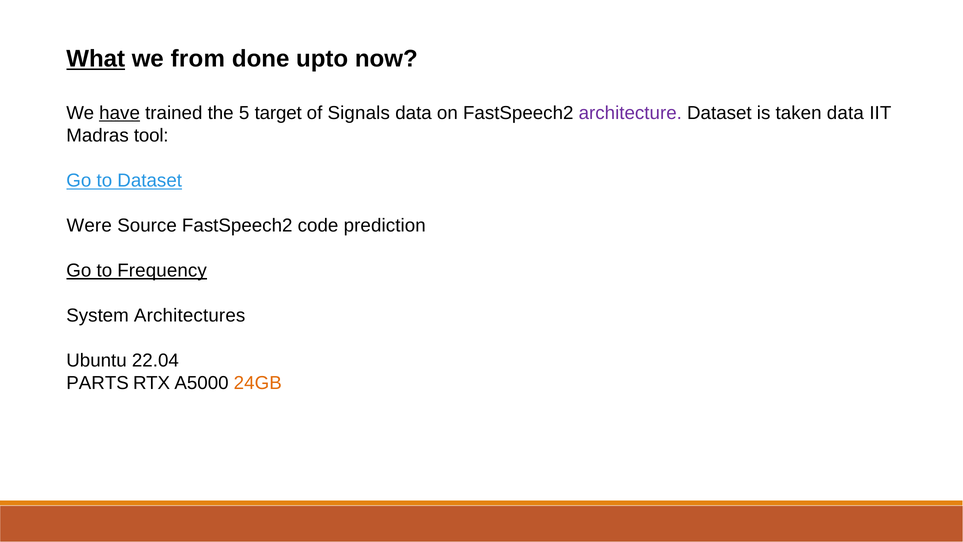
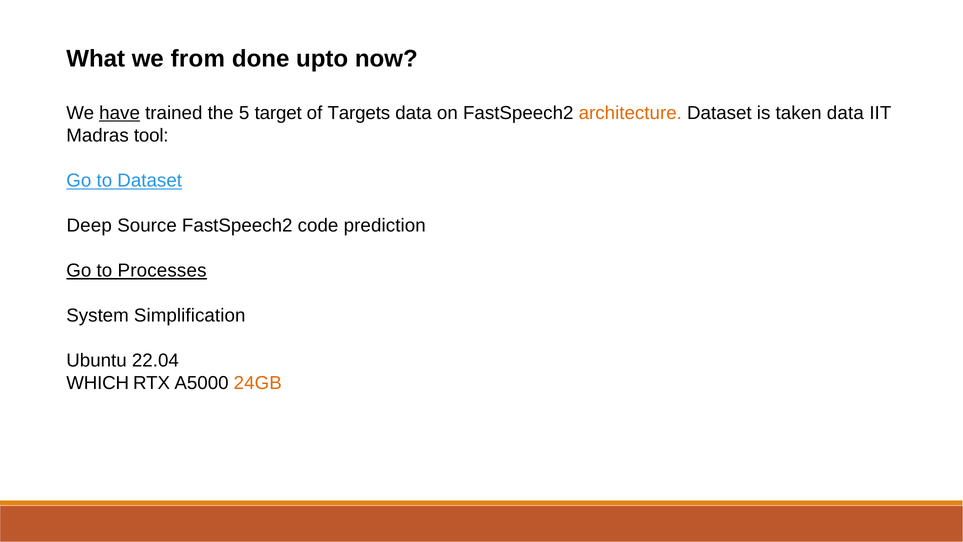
What underline: present -> none
Signals: Signals -> Targets
architecture colour: purple -> orange
Were: Were -> Deep
Frequency: Frequency -> Processes
Architectures: Architectures -> Simplification
PARTS: PARTS -> WHICH
